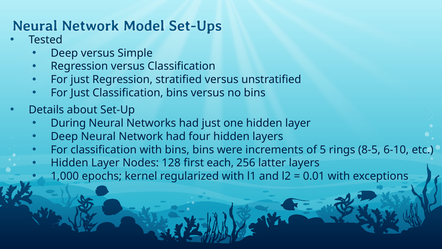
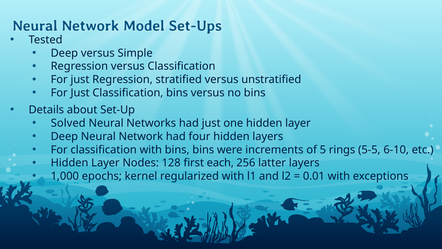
During: During -> Solved
8-5: 8-5 -> 5-5
